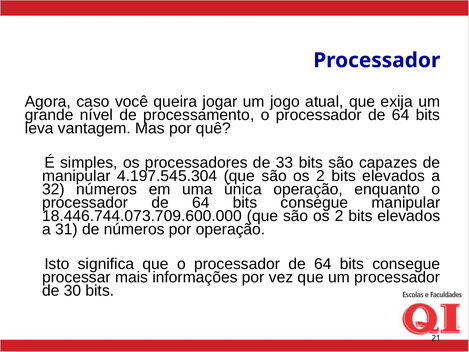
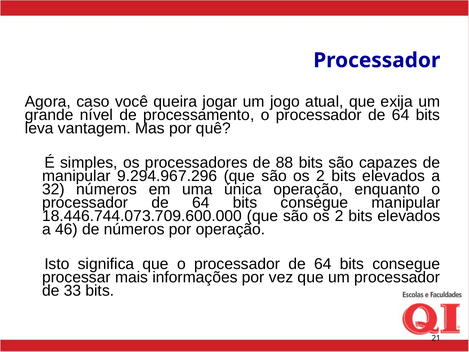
33: 33 -> 88
4.197.545.304: 4.197.545.304 -> 9.294.967.296
31: 31 -> 46
30: 30 -> 33
